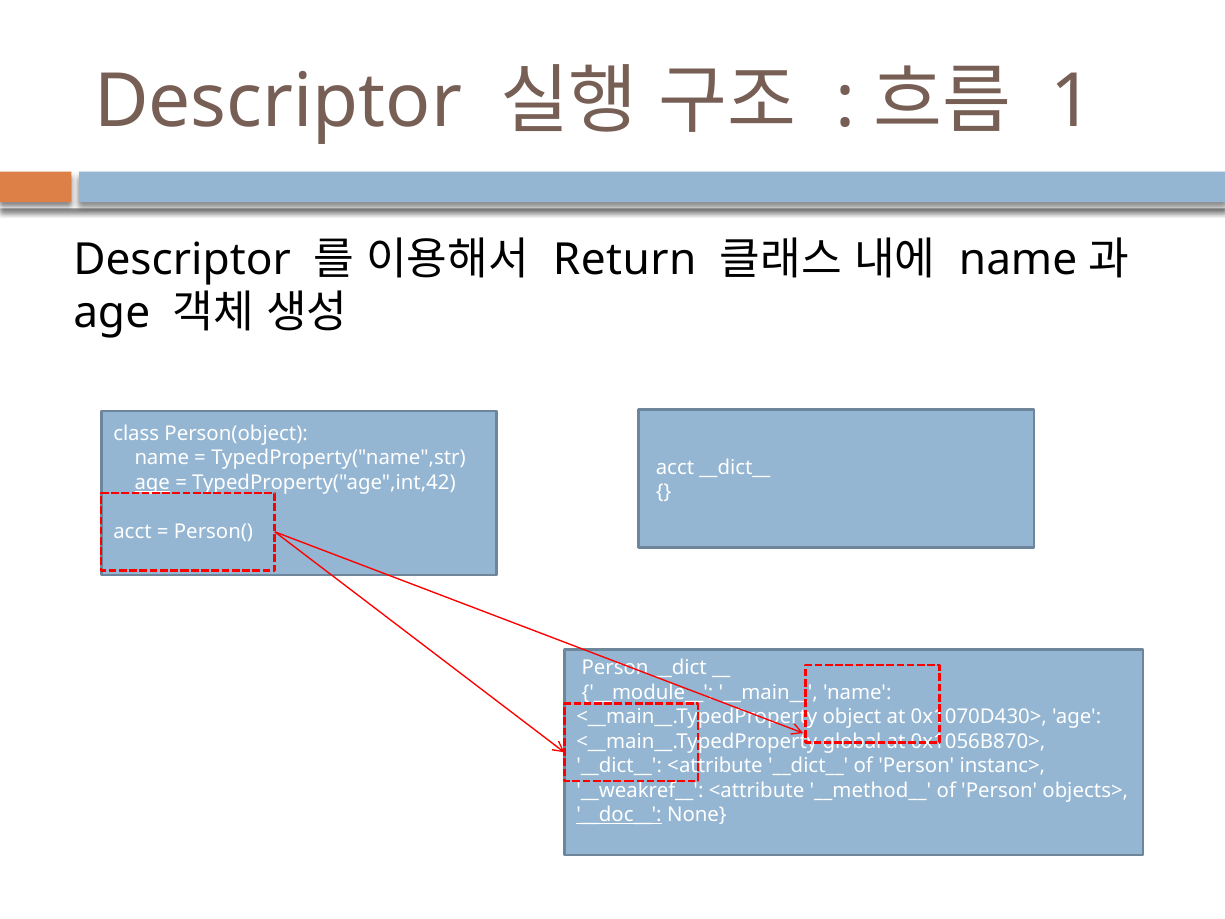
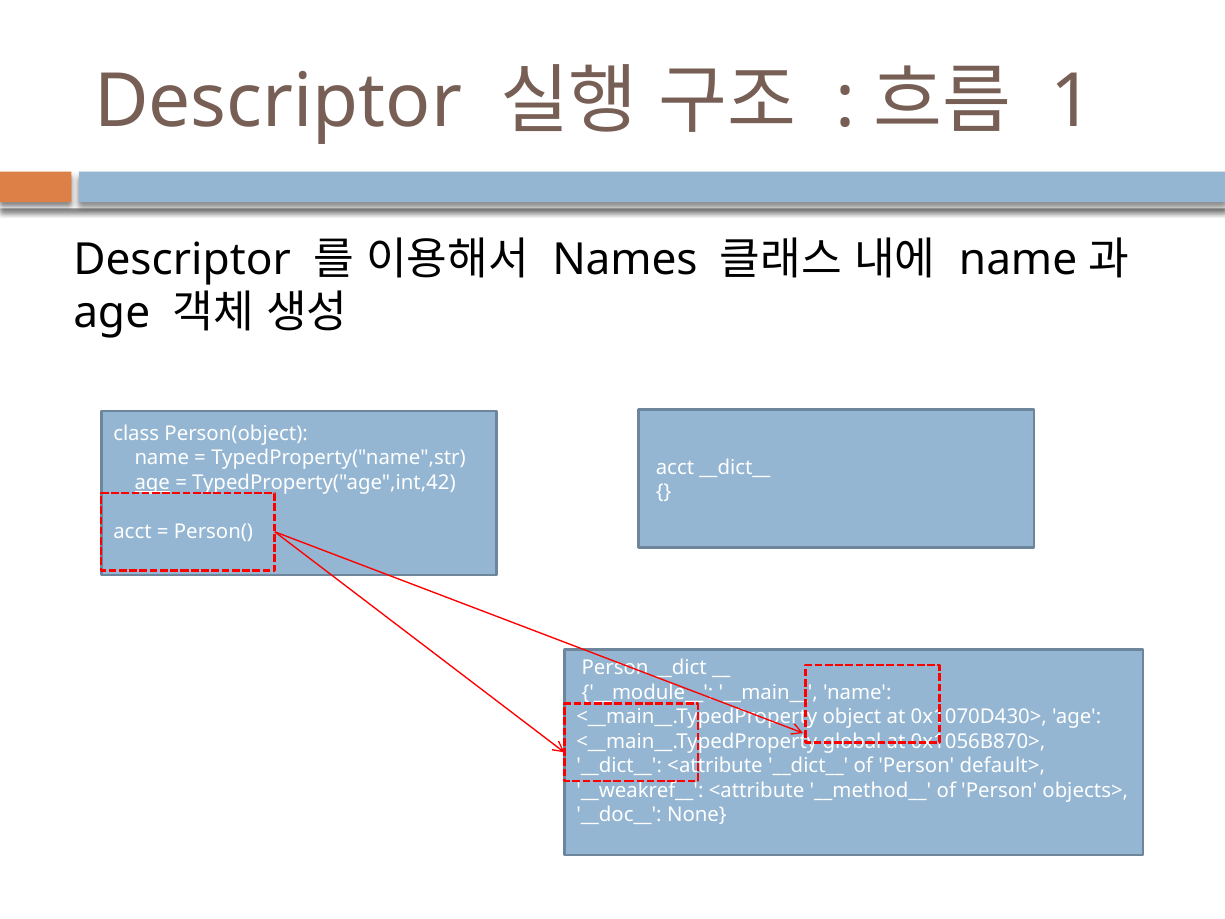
Return: Return -> Names
instanc>: instanc> -> default>
__doc__ underline: present -> none
